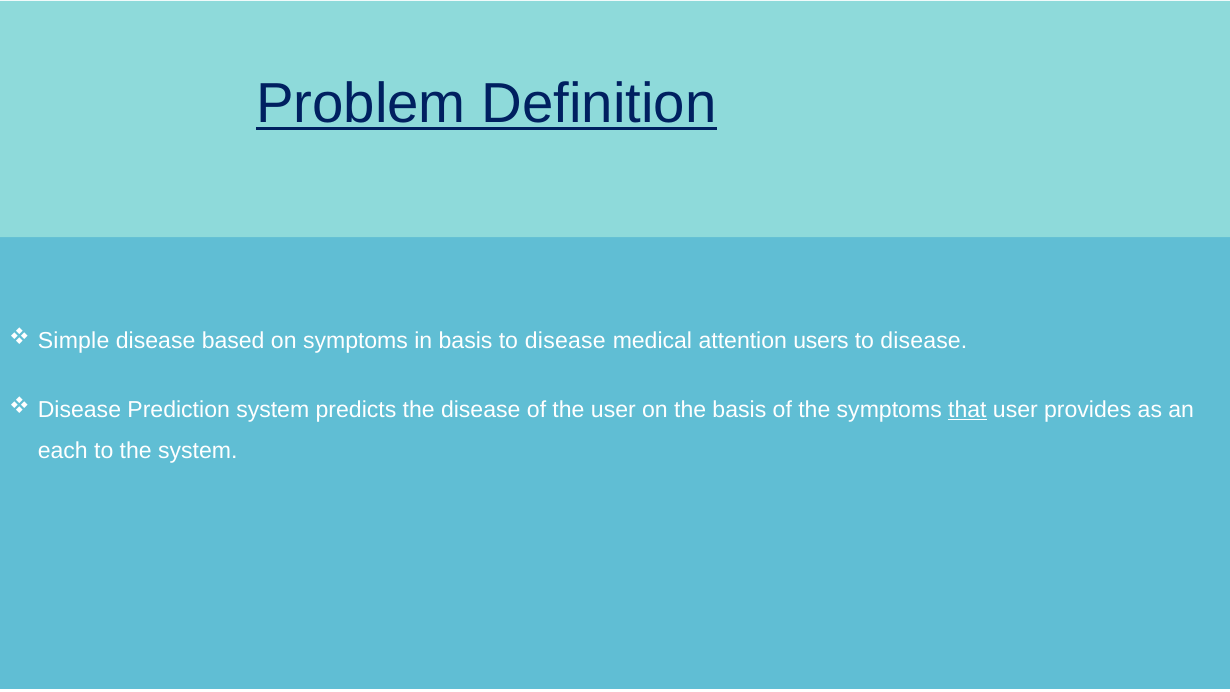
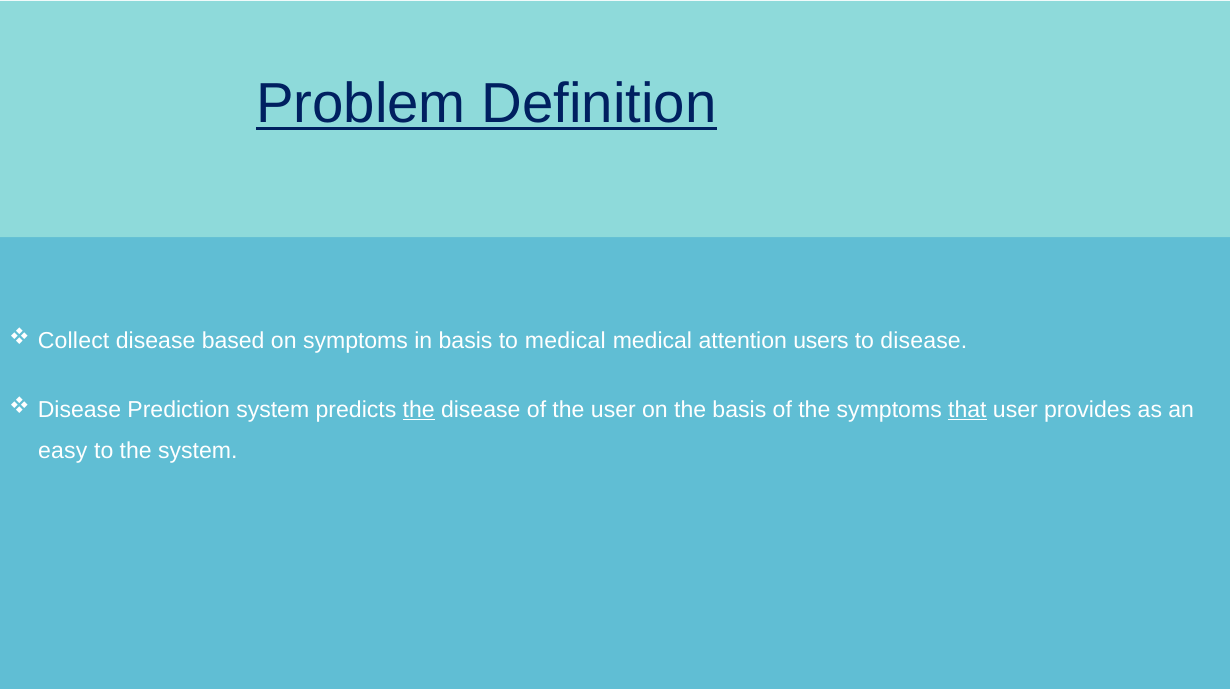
Simple: Simple -> Collect
disease at (565, 341): disease -> medical
the at (419, 410) underline: none -> present
each: each -> easy
